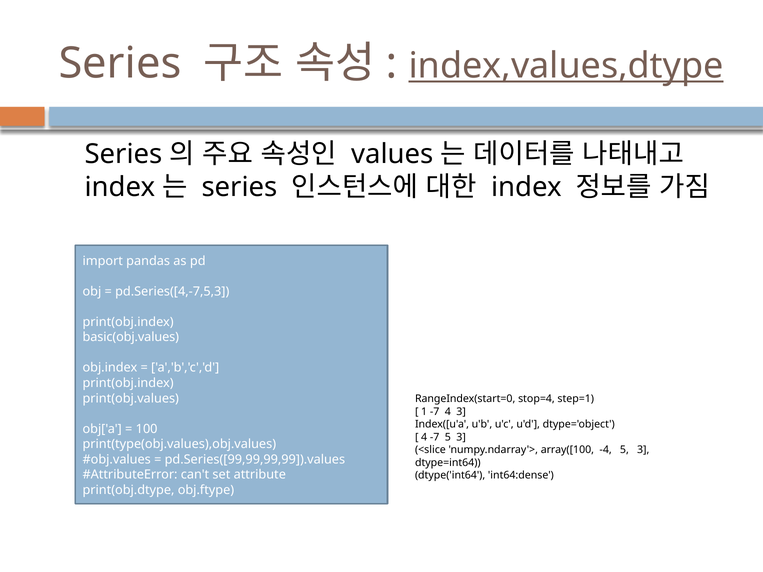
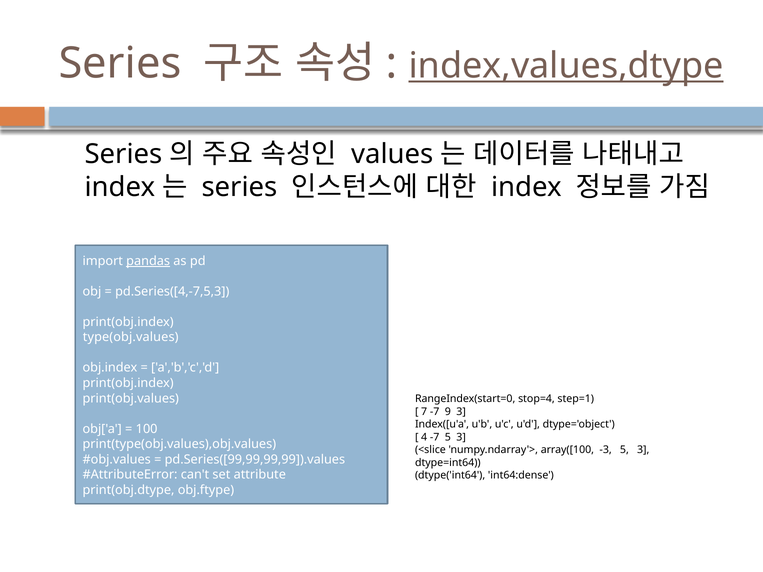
pandas underline: none -> present
basic(obj.values: basic(obj.values -> type(obj.values
1: 1 -> 7
-7 4: 4 -> 9
-4: -4 -> -3
